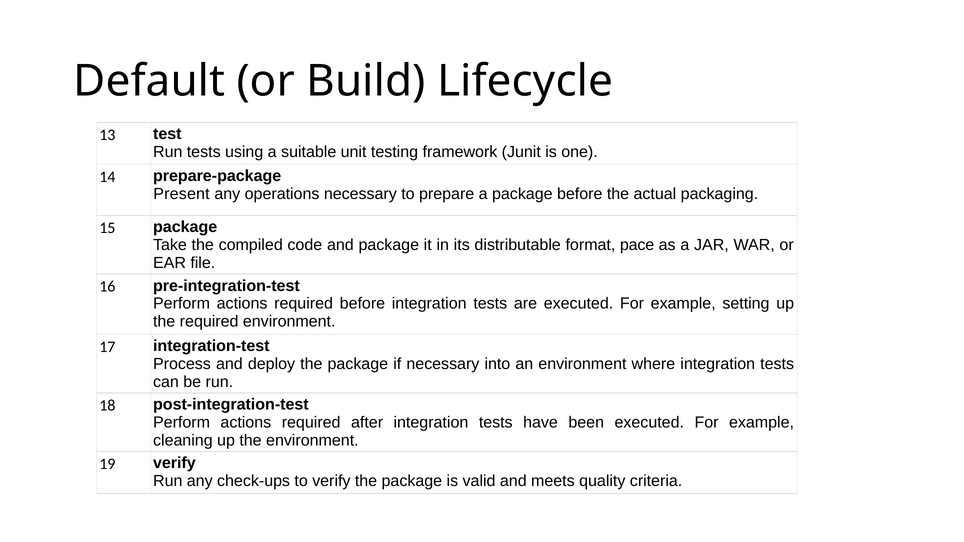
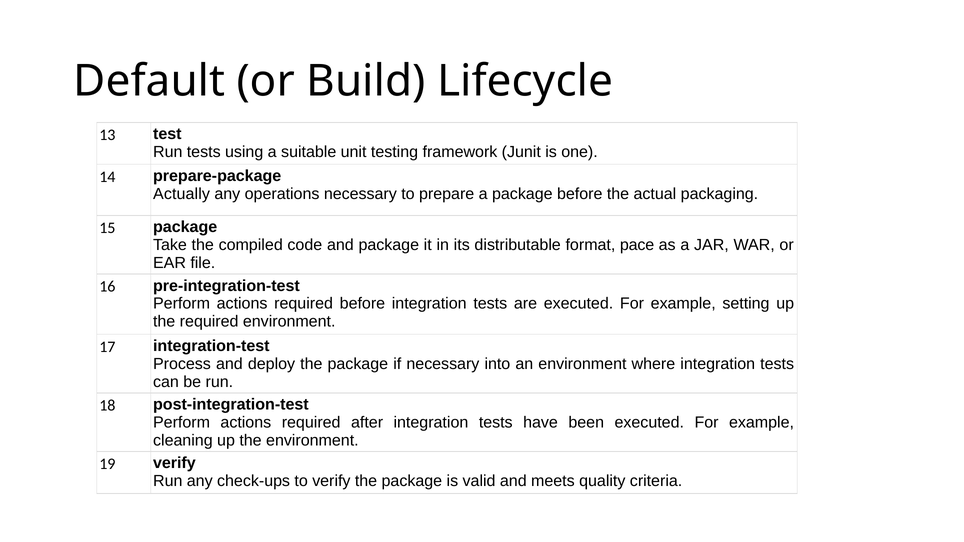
Present: Present -> Actually
